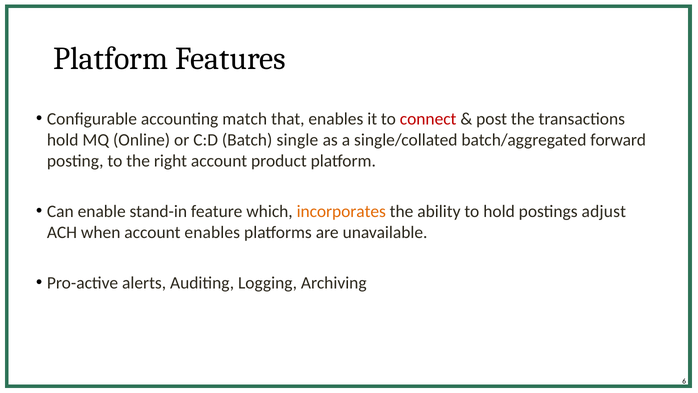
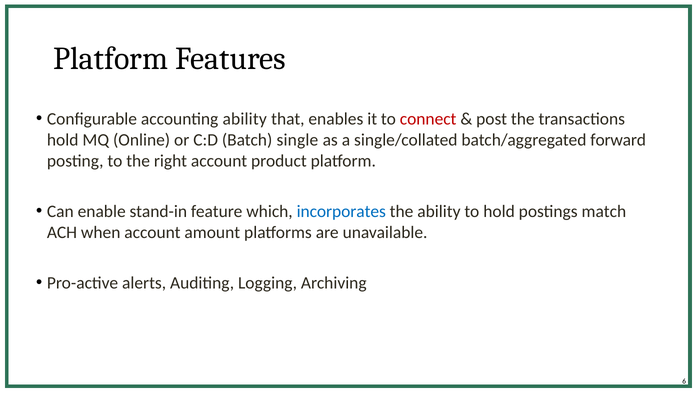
accounting match: match -> ability
incorporates colour: orange -> blue
adjust: adjust -> match
account enables: enables -> amount
